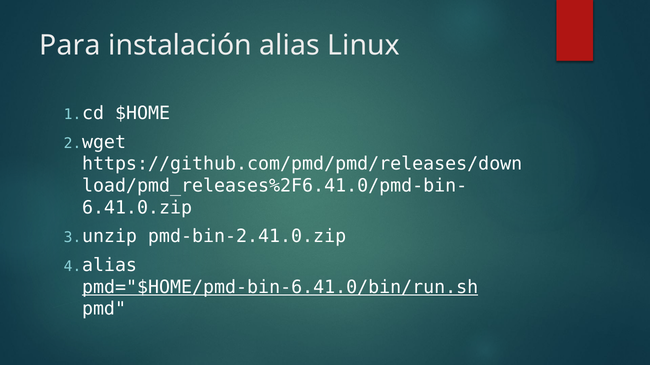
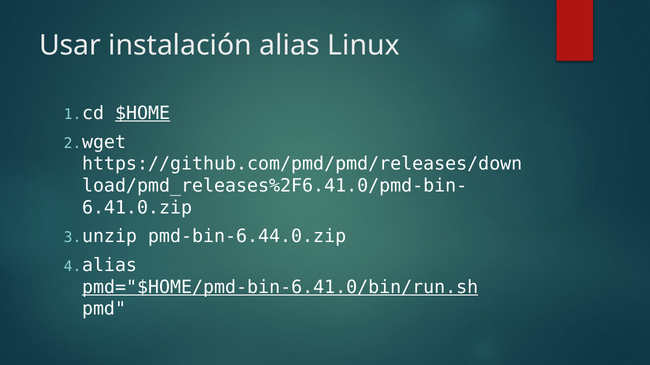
Para: Para -> Usar
$HOME underline: none -> present
pmd-bin-2.41.0.zip: pmd-bin-2.41.0.zip -> pmd-bin-6.44.0.zip
